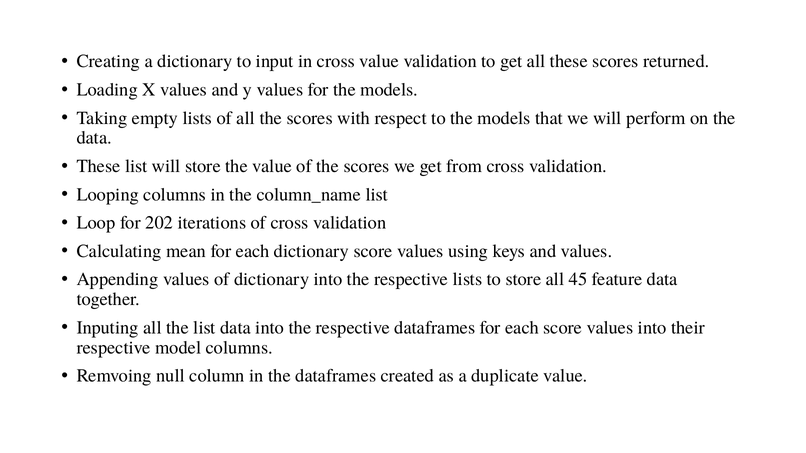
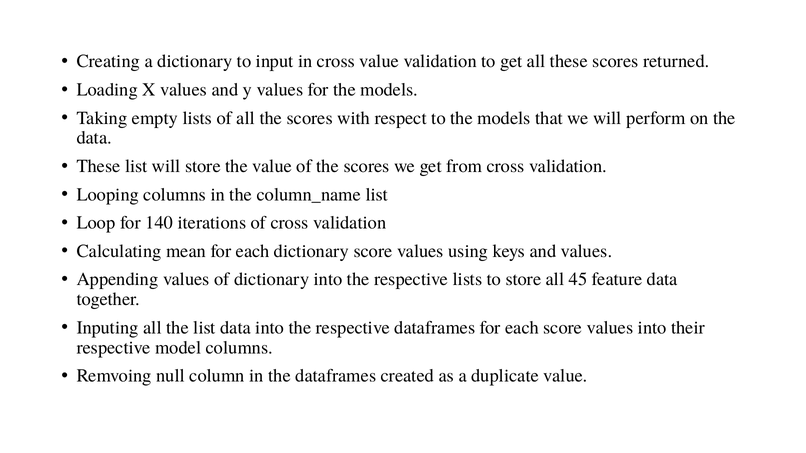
202: 202 -> 140
